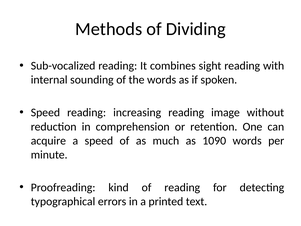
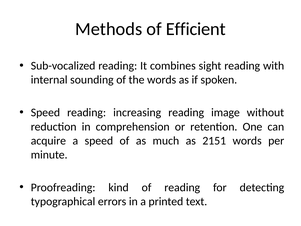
Dividing: Dividing -> Efficient
1090: 1090 -> 2151
